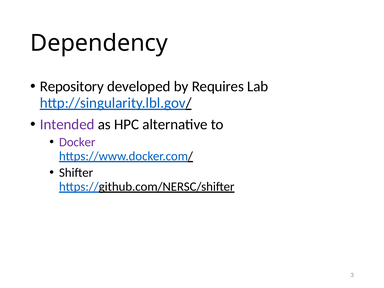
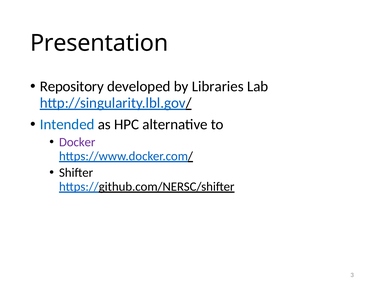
Dependency: Dependency -> Presentation
Requires: Requires -> Libraries
Intended colour: purple -> blue
